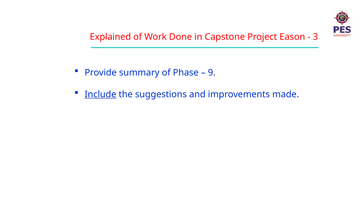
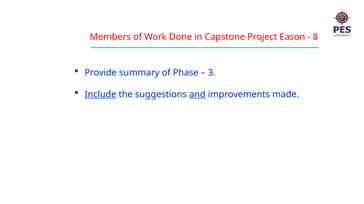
Explained: Explained -> Members
3: 3 -> 8
9: 9 -> 3
and underline: none -> present
